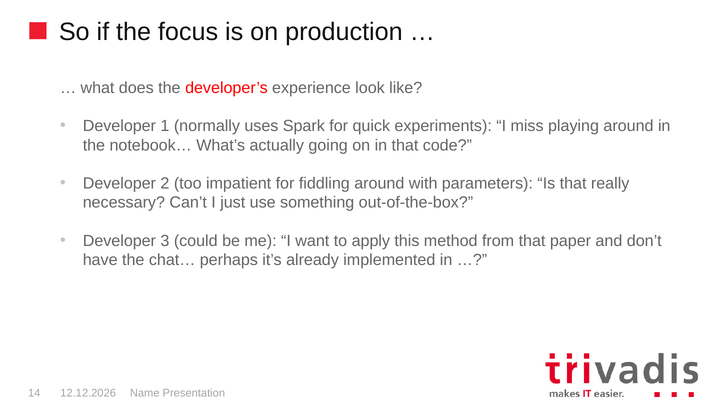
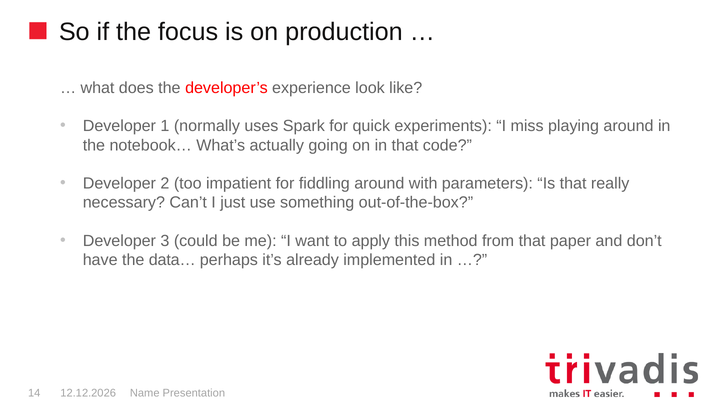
chat…: chat… -> data…
